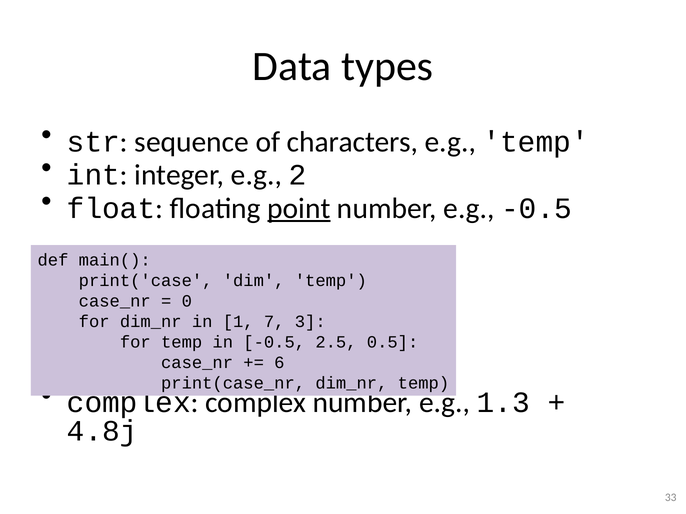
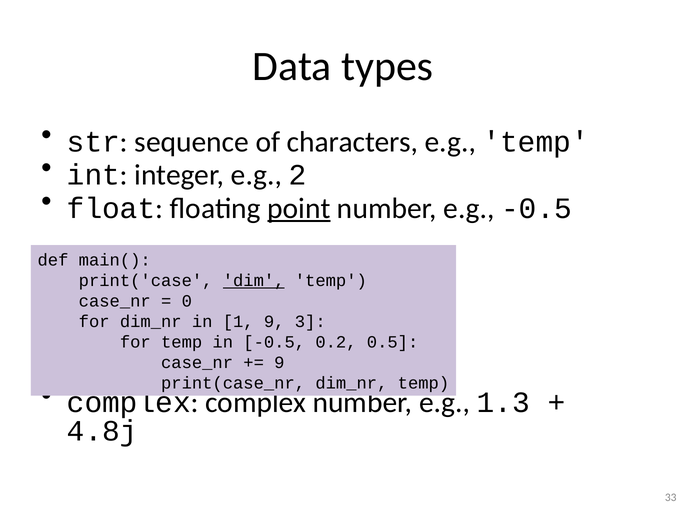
dim underline: none -> present
1 7: 7 -> 9
2.5: 2.5 -> 0.2
6 at (279, 363): 6 -> 9
